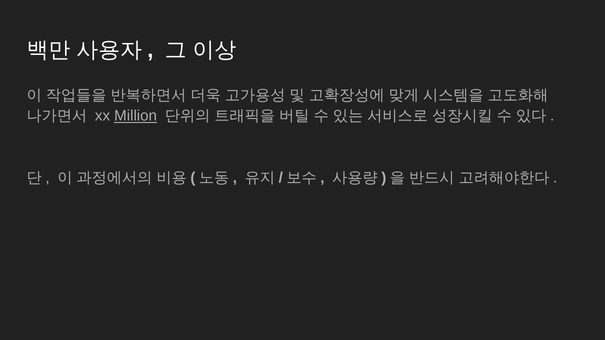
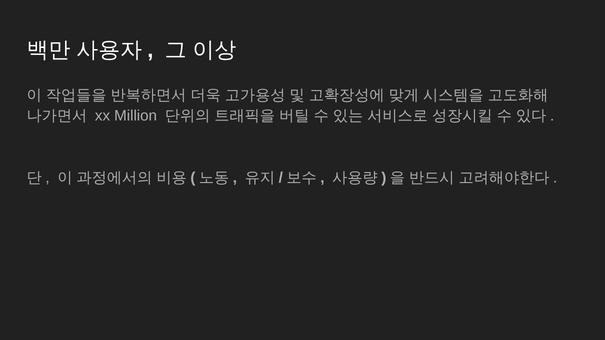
Million underline: present -> none
